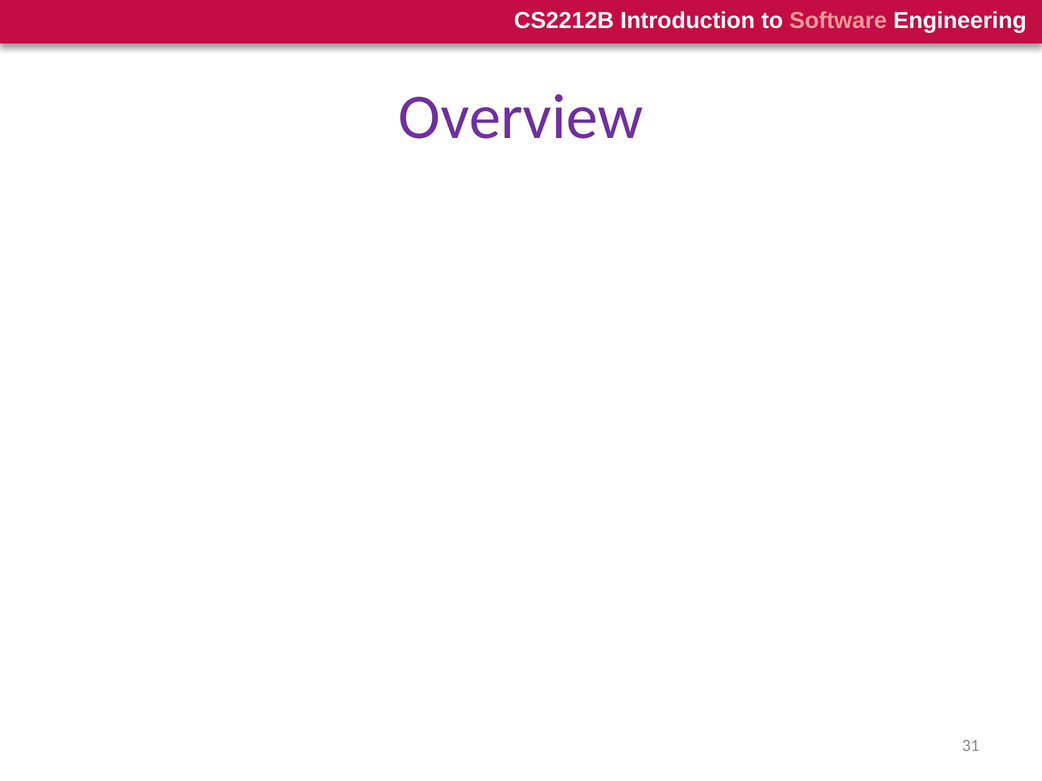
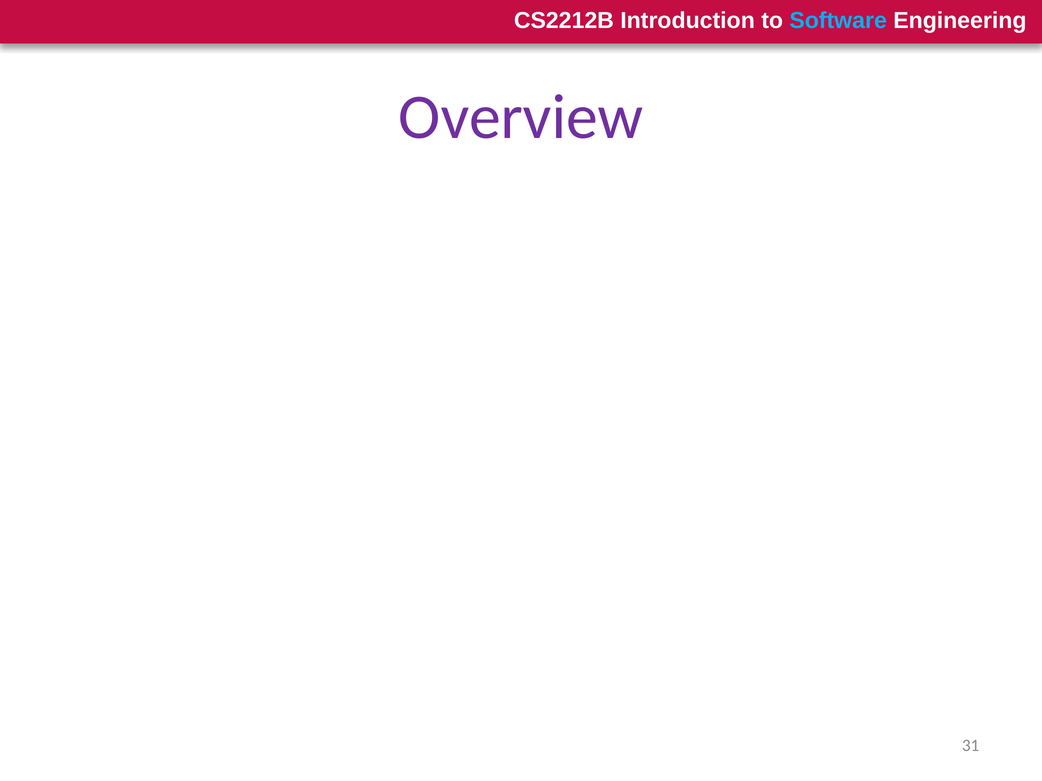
Software at (838, 21) colour: pink -> light blue
